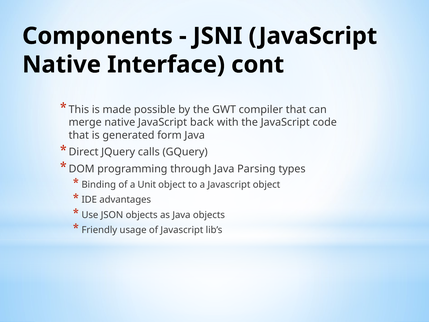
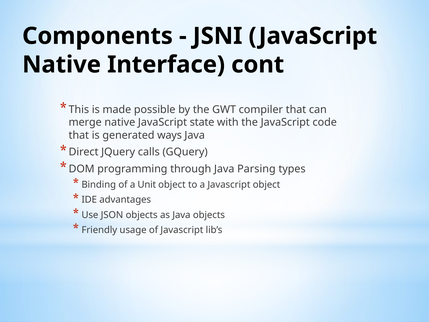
back: back -> state
form: form -> ways
